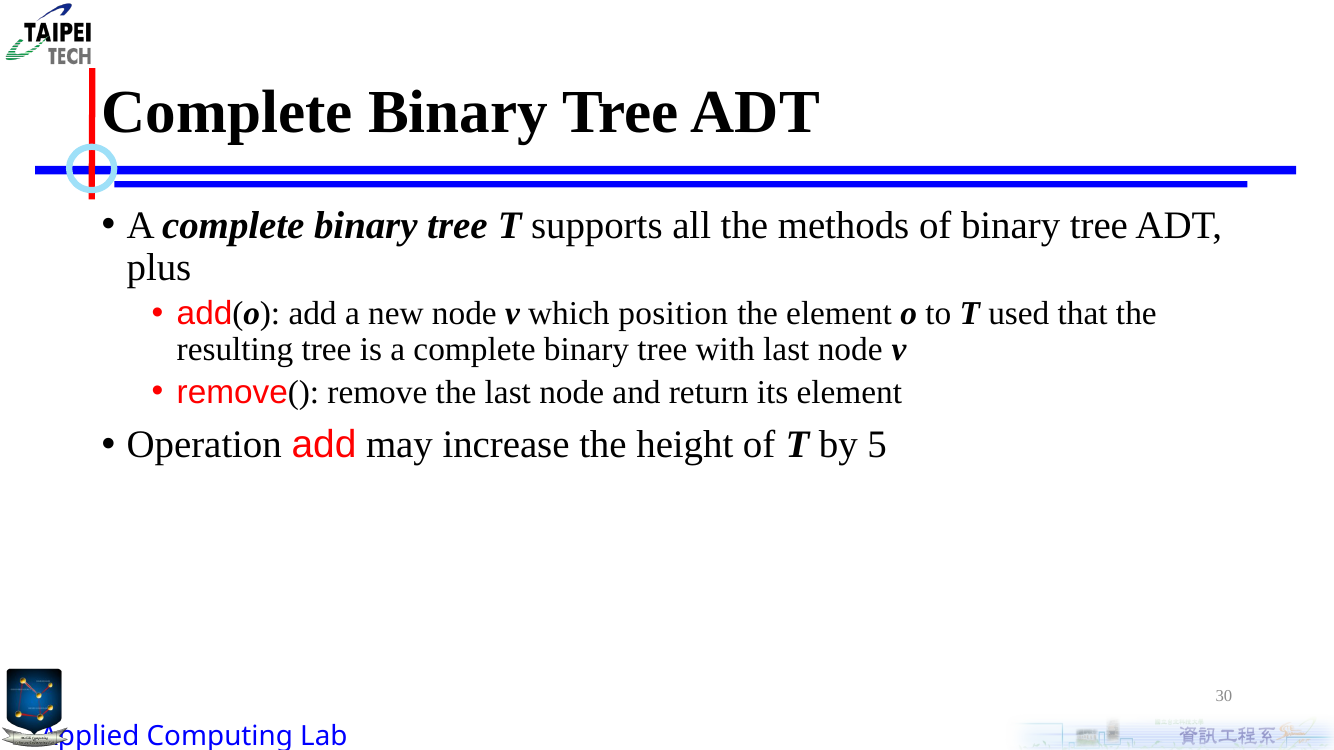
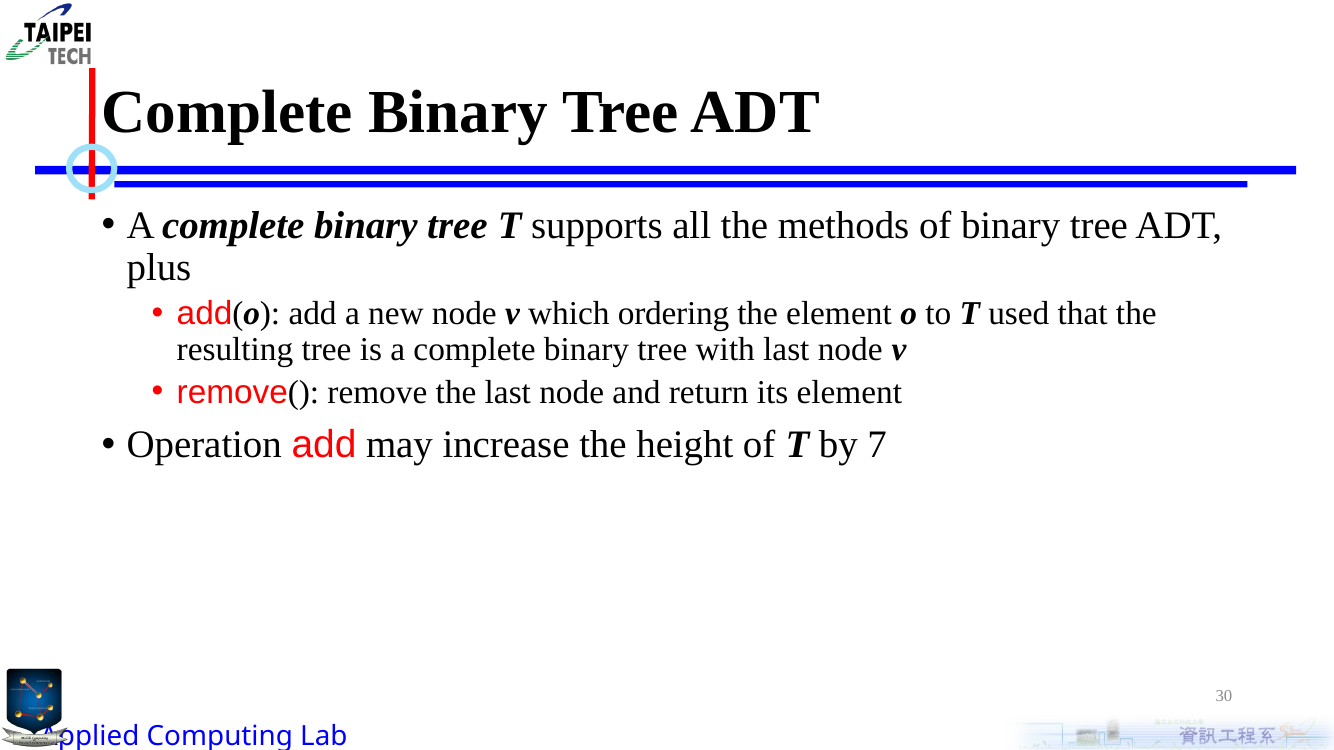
position: position -> ordering
5: 5 -> 7
